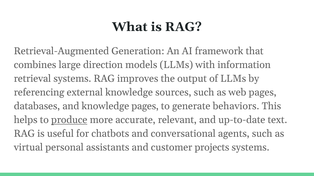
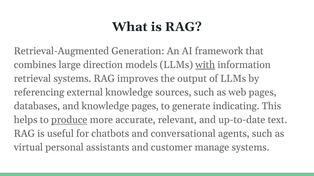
with underline: none -> present
behaviors: behaviors -> indicating
projects: projects -> manage
